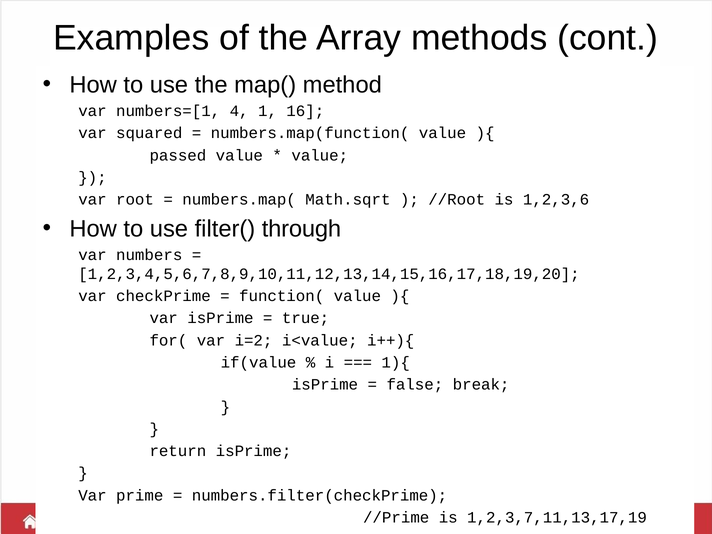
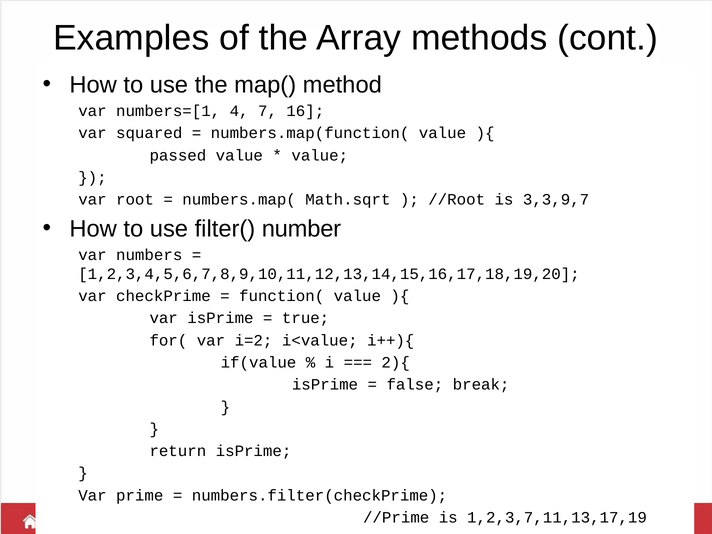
1: 1 -> 7
1,2,3,6: 1,2,3,6 -> 3,3,9,7
through: through -> number
1){: 1){ -> 2){
